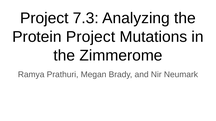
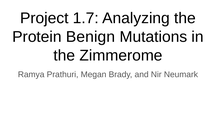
7.3: 7.3 -> 1.7
Protein Project: Project -> Benign
